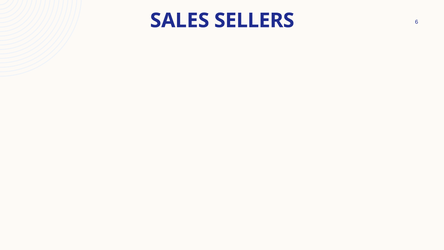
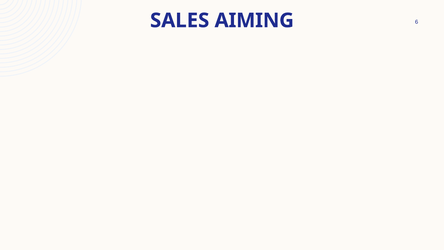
SELLERS: SELLERS -> AIMING
